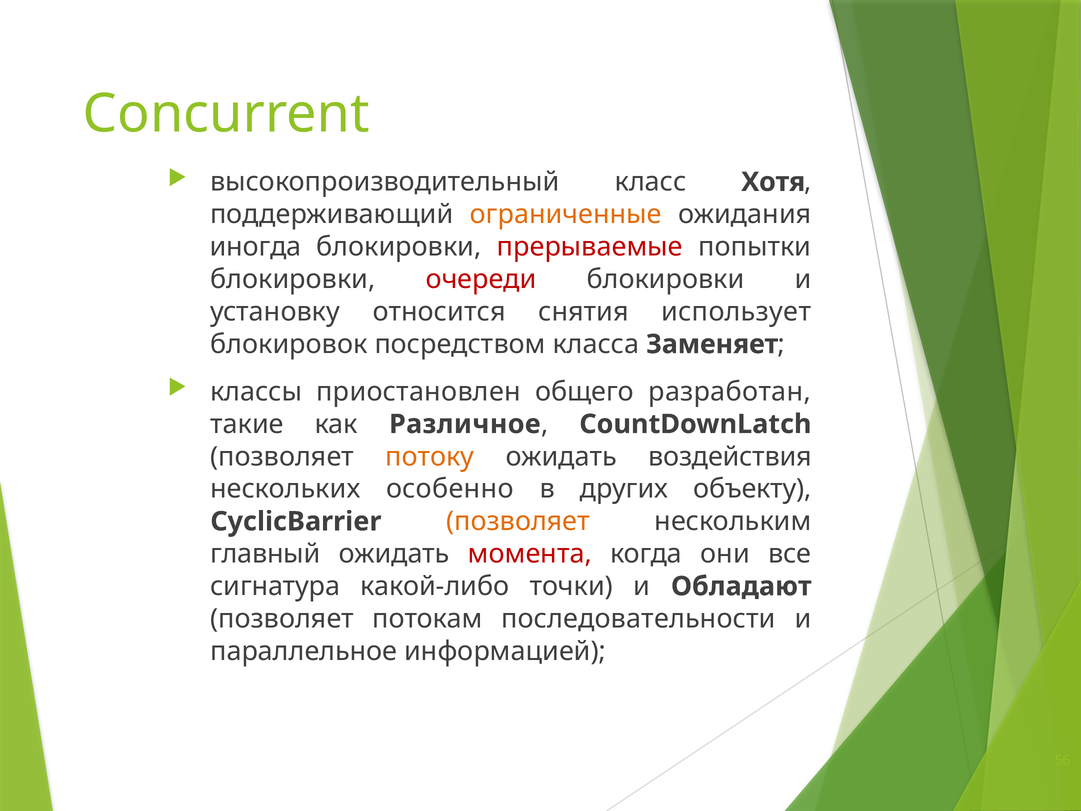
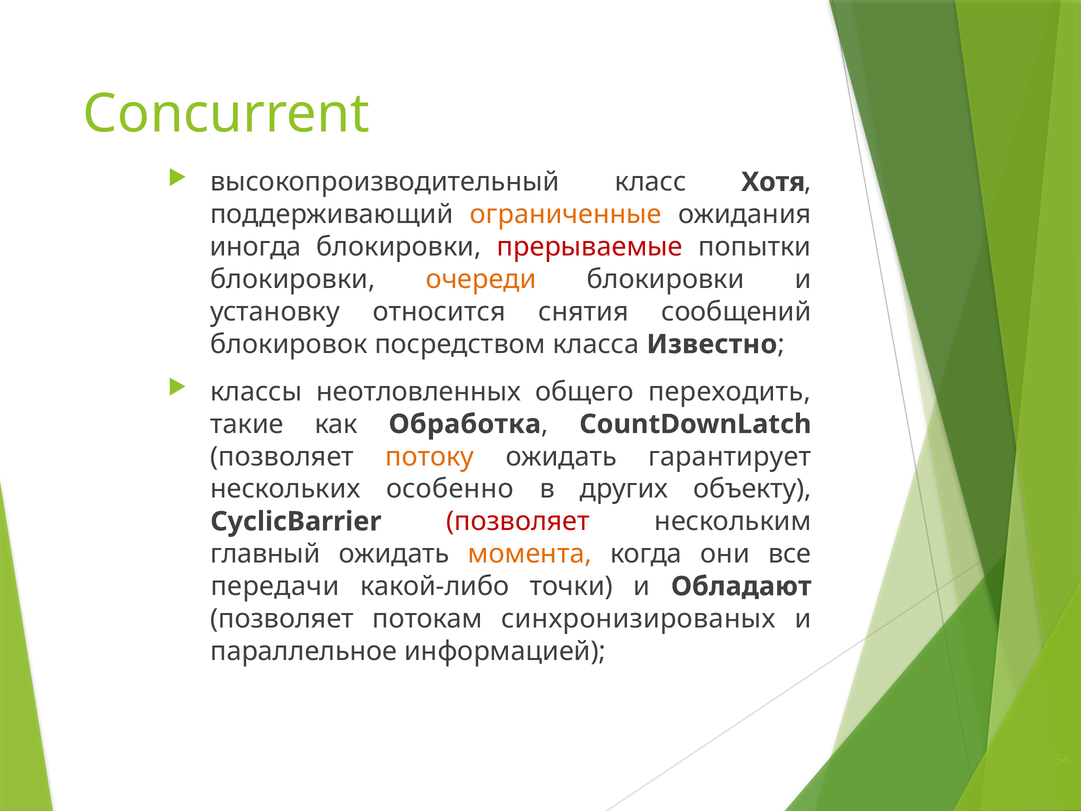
очереди colour: red -> orange
использует: использует -> сообщений
Заменяет: Заменяет -> Известно
приостановлен: приостановлен -> неотловленных
разработан: разработан -> переходить
Различное: Различное -> Обработка
воздействия: воздействия -> гарантирует
позволяет at (518, 521) colour: orange -> red
момента colour: red -> orange
сигнатура: сигнатура -> передачи
последовательности: последовательности -> синхронизированых
